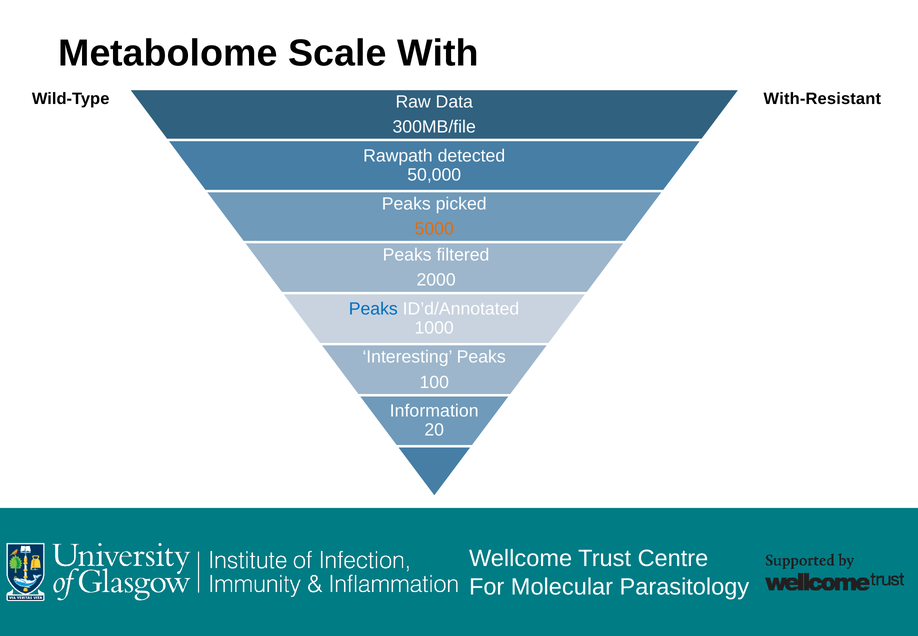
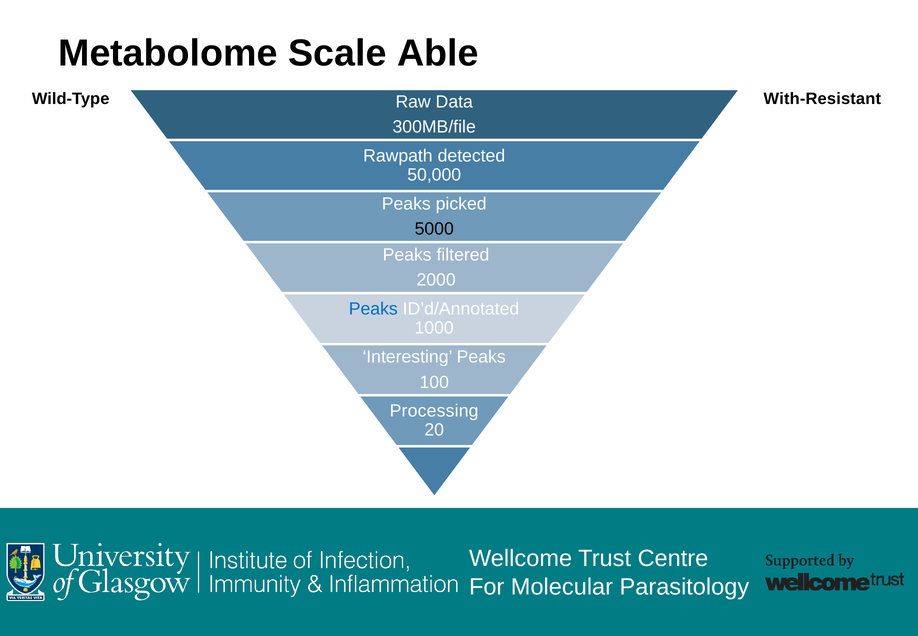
With: With -> Able
5000 colour: orange -> black
Information: Information -> Processing
